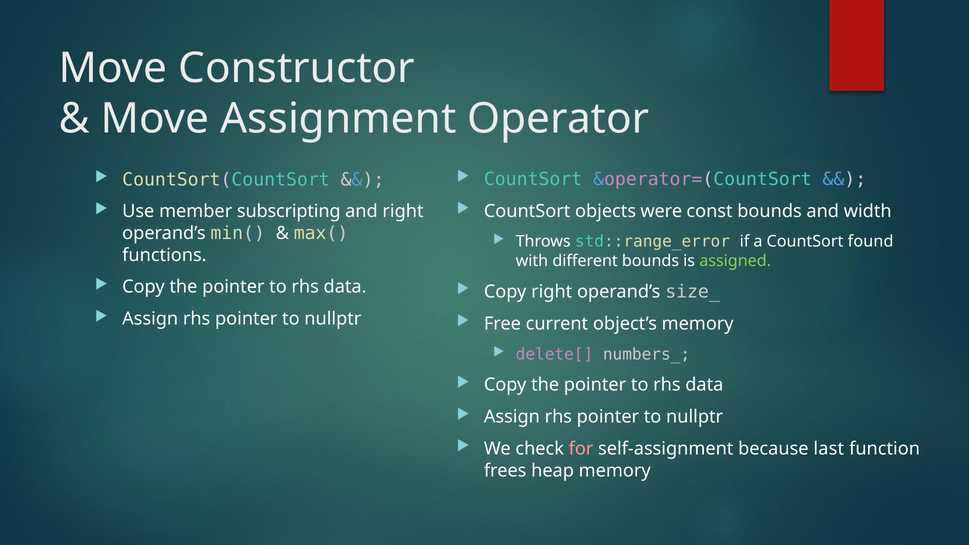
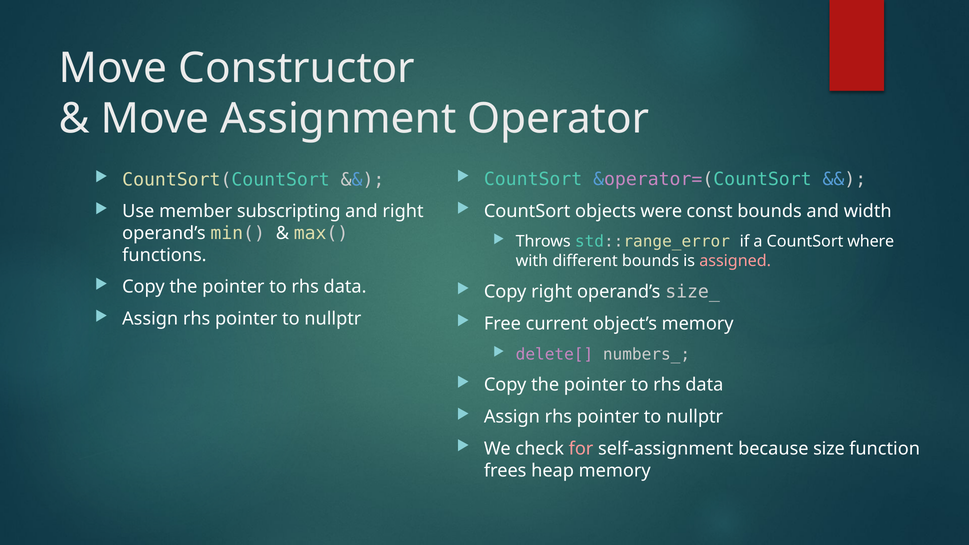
found: found -> where
assigned colour: light green -> pink
last: last -> size
